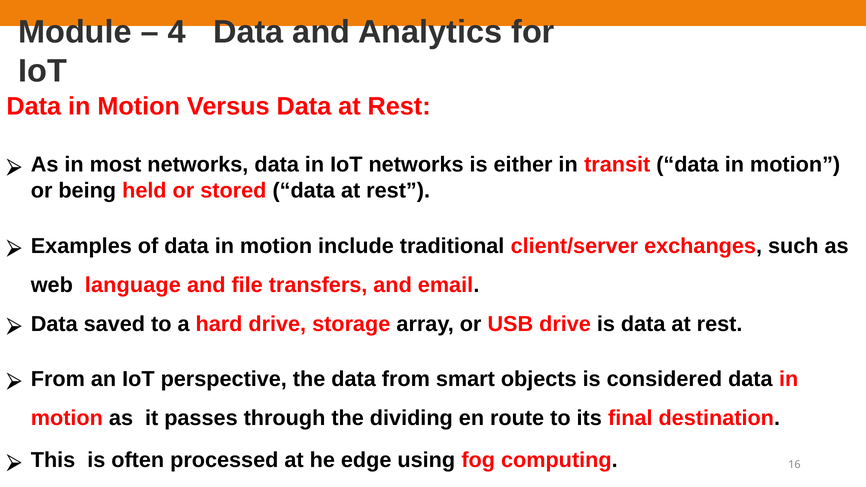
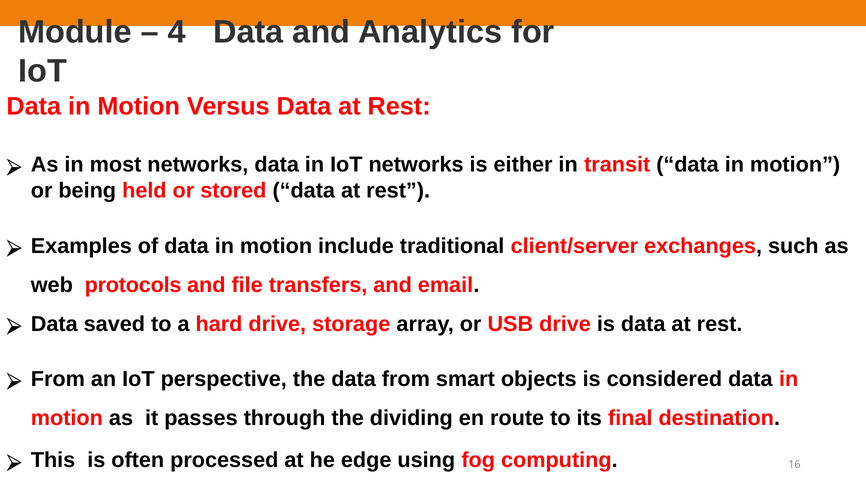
language: language -> protocols
